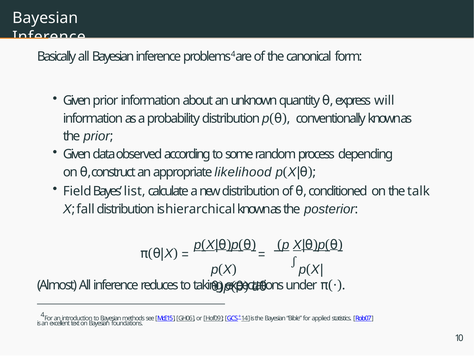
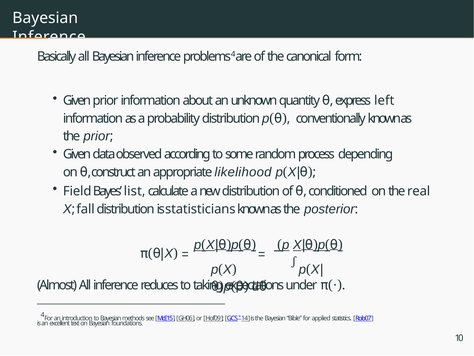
will: will -> left
talk: talk -> real
hierarchical: hierarchical -> statisticians
